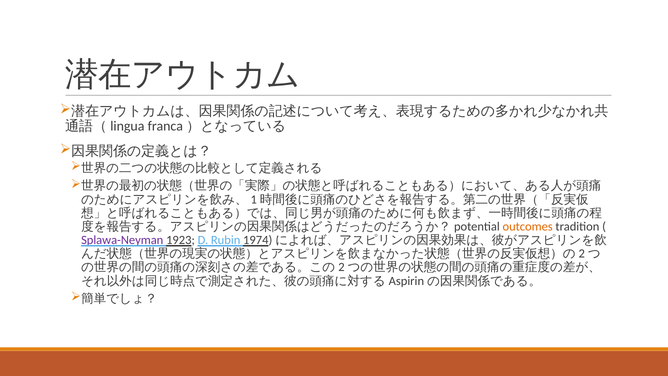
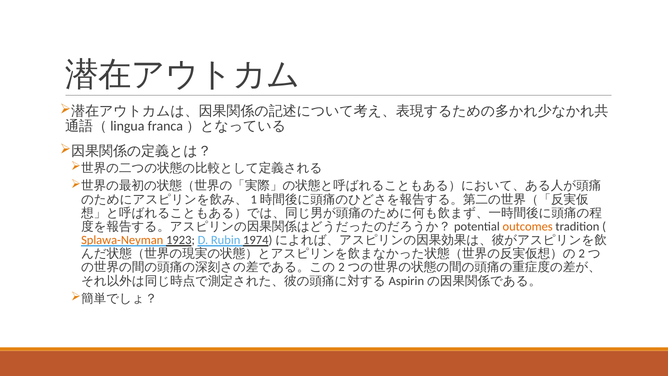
Splawa-Neyman colour: purple -> orange
